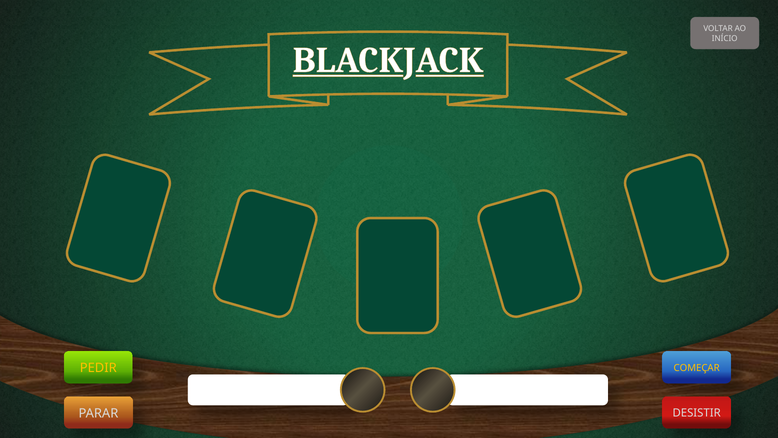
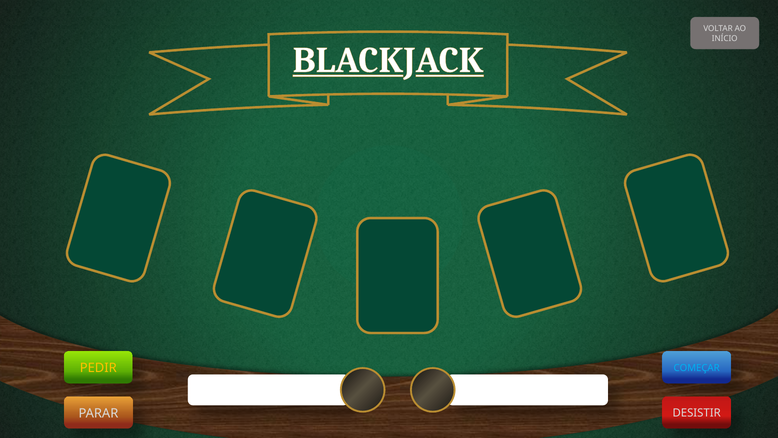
COMEÇAR colour: yellow -> light blue
